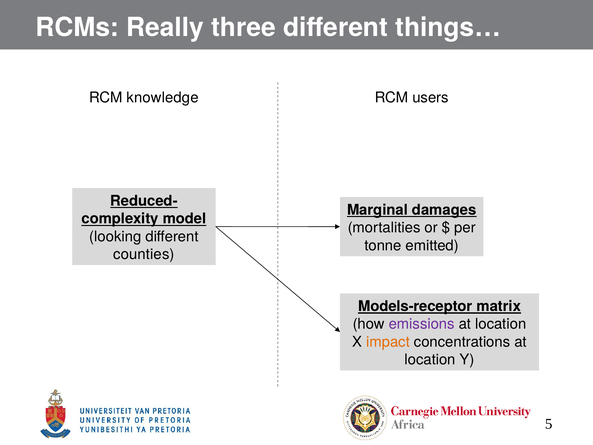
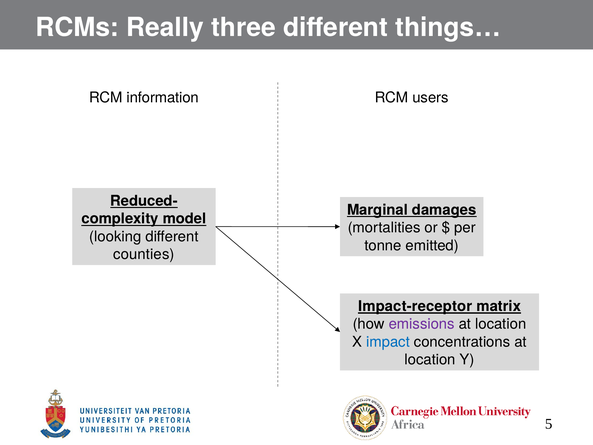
knowledge: knowledge -> information
Models-receptor: Models-receptor -> Impact-receptor
impact colour: orange -> blue
